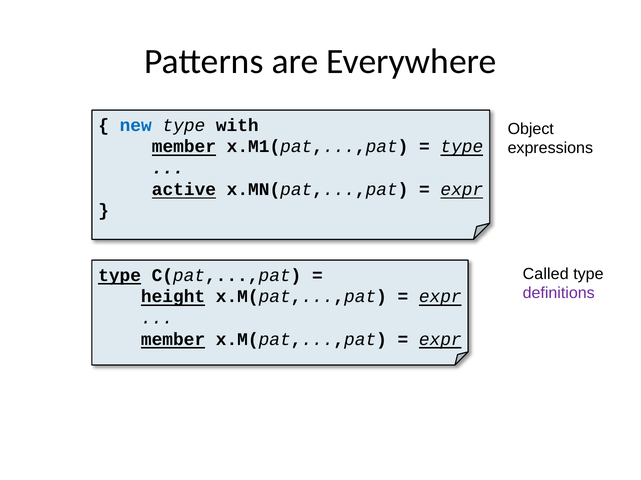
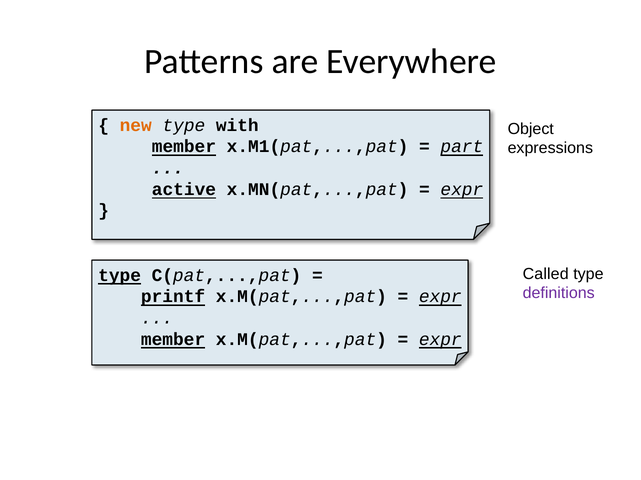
new colour: blue -> orange
type at (462, 147): type -> part
height: height -> printf
